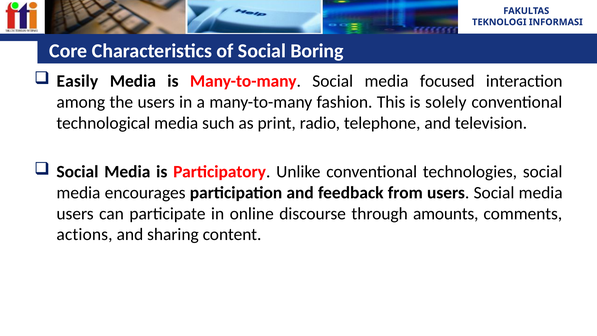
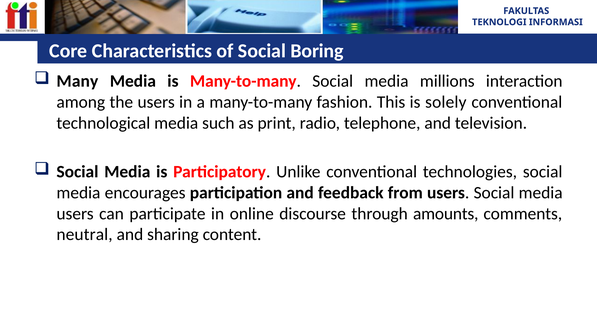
Easily: Easily -> Many
focused: focused -> millions
actions: actions -> neutral
